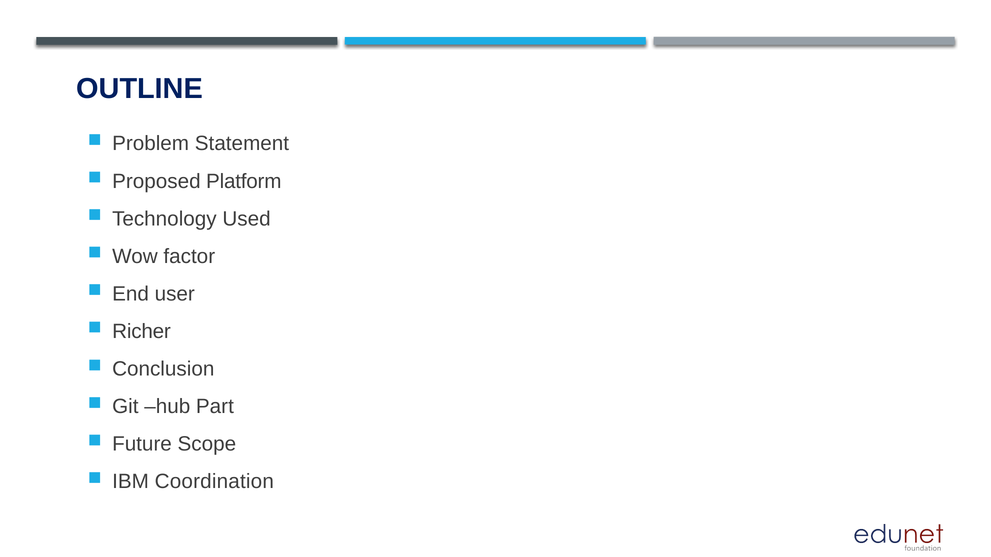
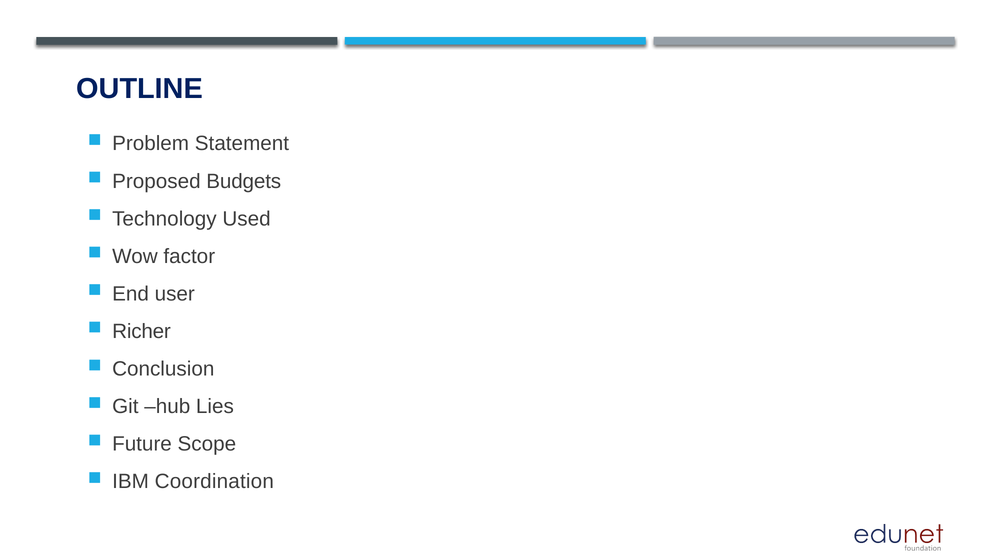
Platform: Platform -> Budgets
Part: Part -> Lies
